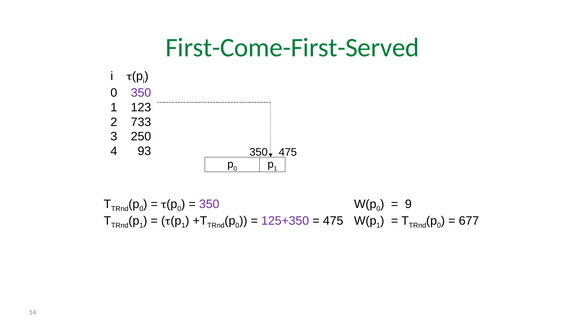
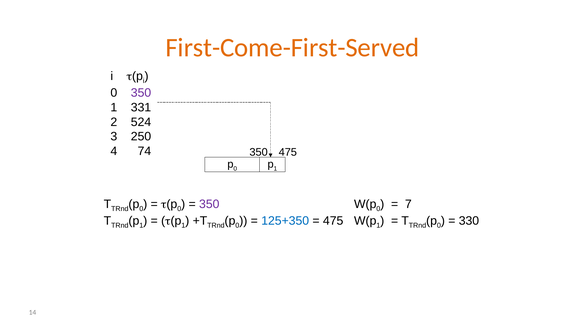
First-Come-First-Served colour: green -> orange
123: 123 -> 331
733: 733 -> 524
93: 93 -> 74
9: 9 -> 7
125+350 colour: purple -> blue
677: 677 -> 330
